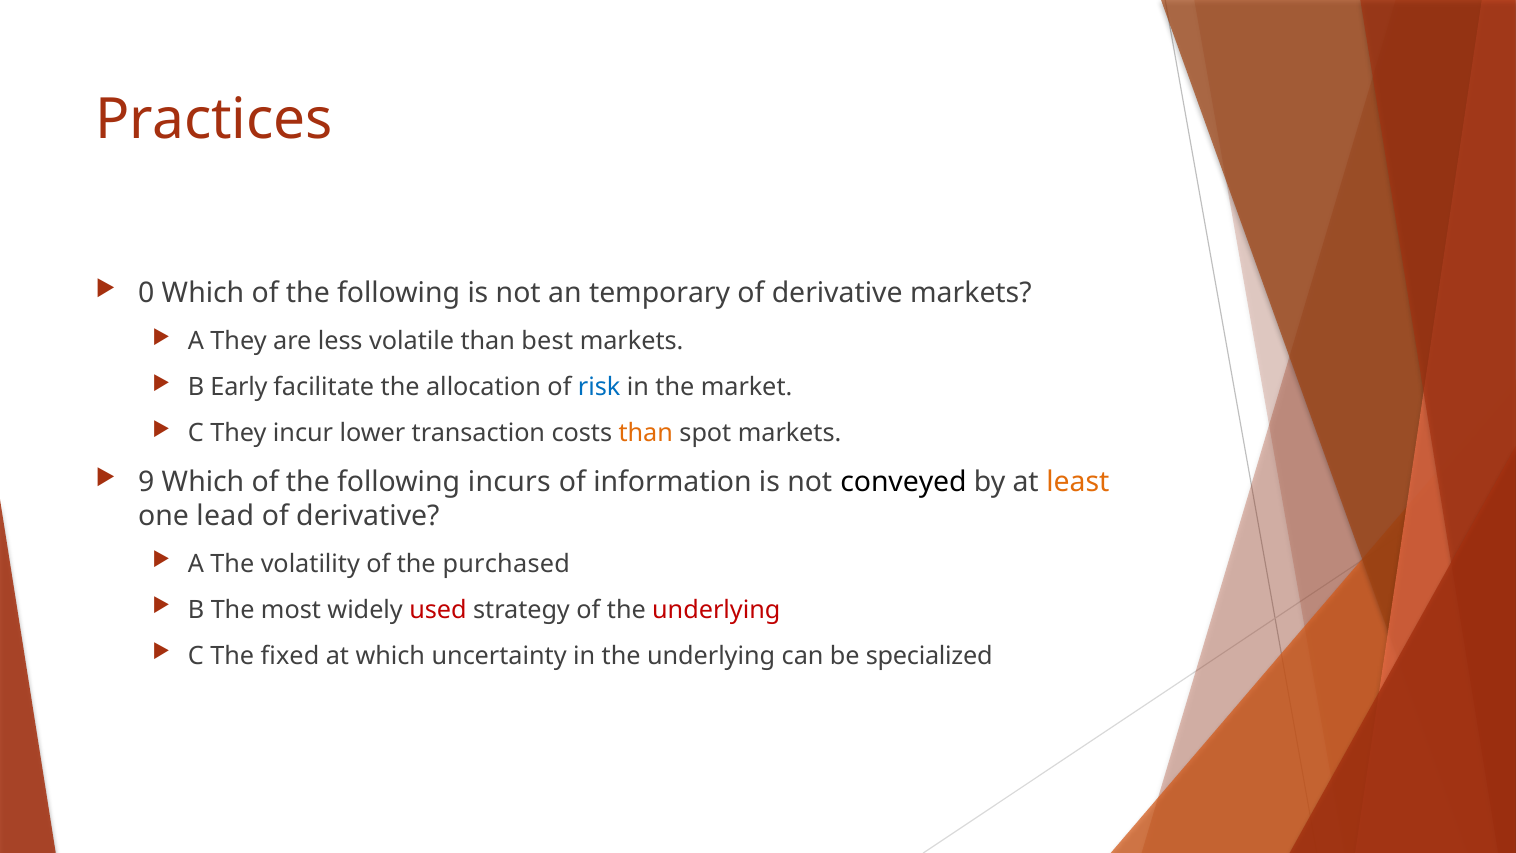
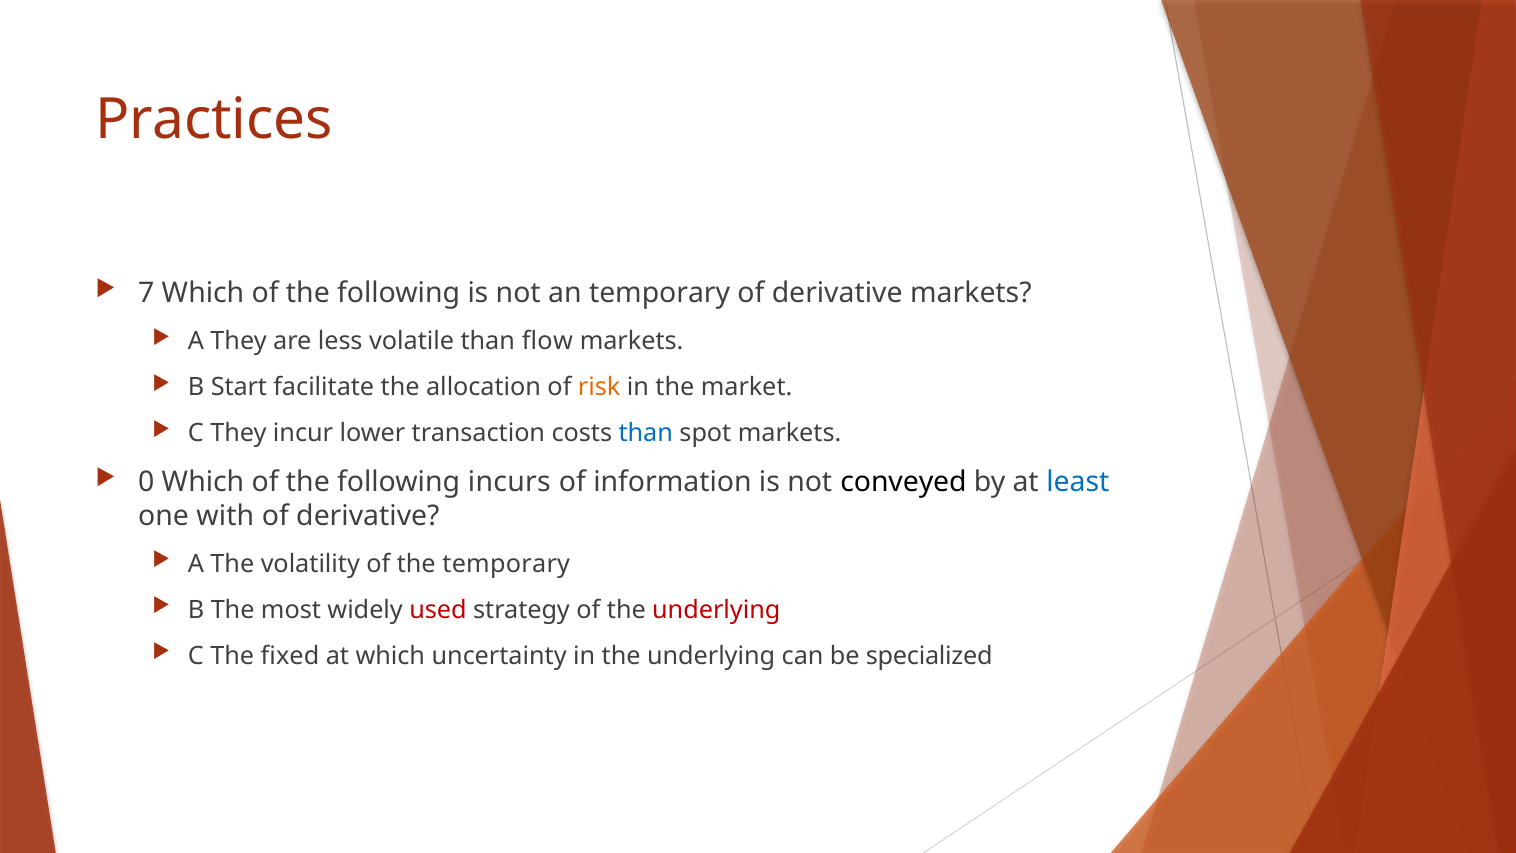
0: 0 -> 7
best: best -> flow
Early: Early -> Start
risk colour: blue -> orange
than at (646, 433) colour: orange -> blue
9: 9 -> 0
least colour: orange -> blue
lead: lead -> with
the purchased: purchased -> temporary
